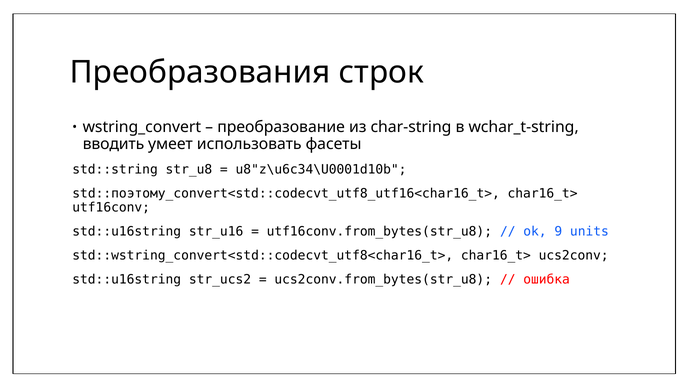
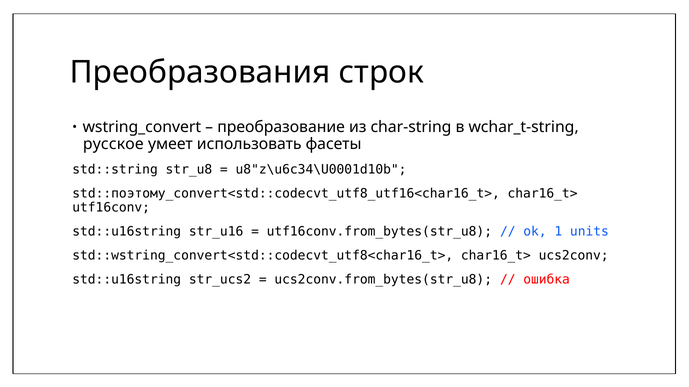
вводить: вводить -> русское
9: 9 -> 1
